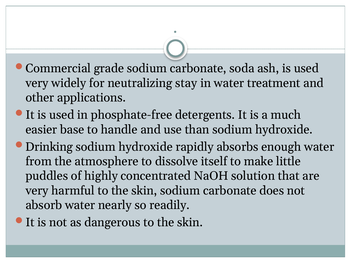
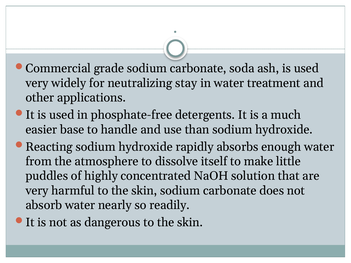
Drinking: Drinking -> Reacting
